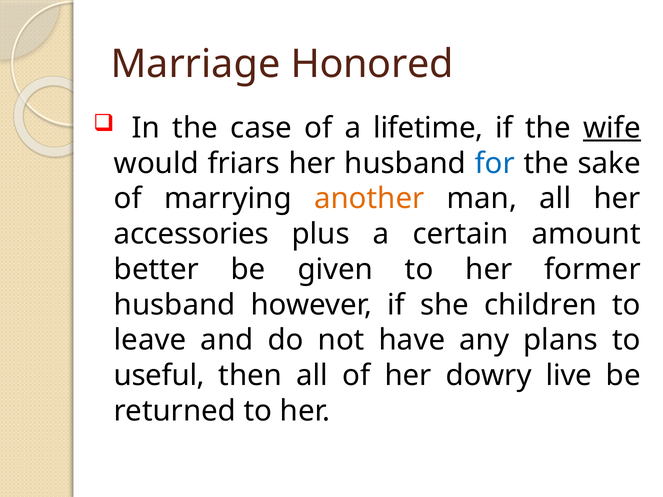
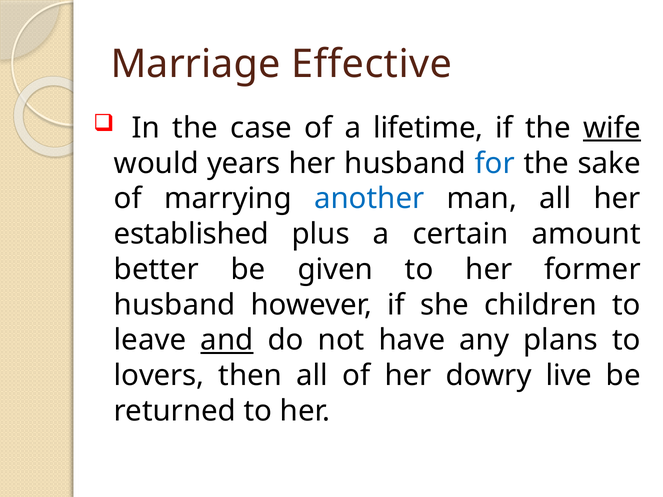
Honored: Honored -> Effective
friars: friars -> years
another colour: orange -> blue
accessories: accessories -> established
and underline: none -> present
useful: useful -> lovers
